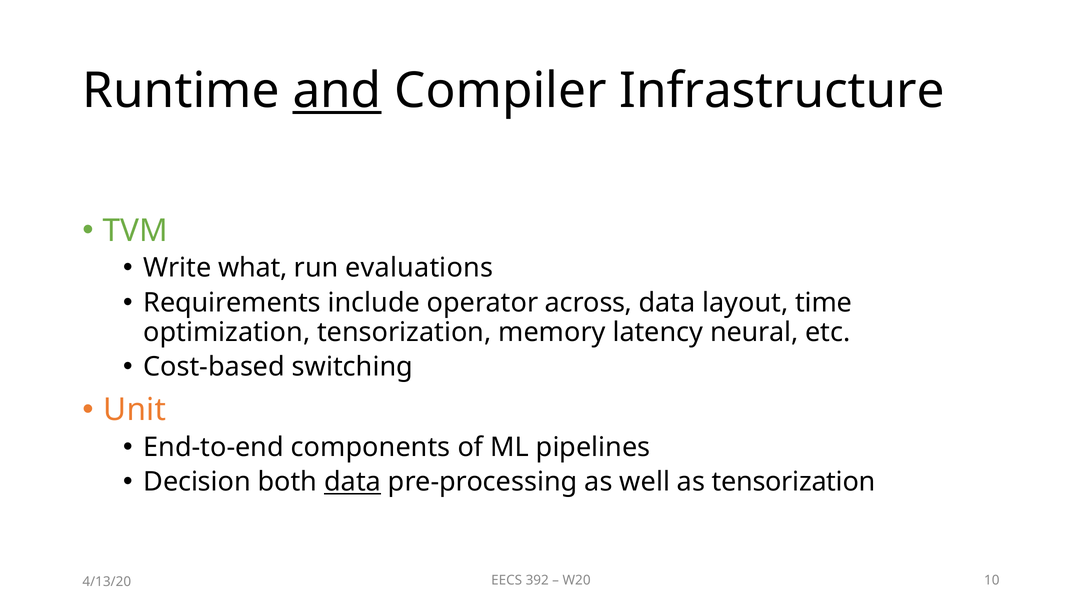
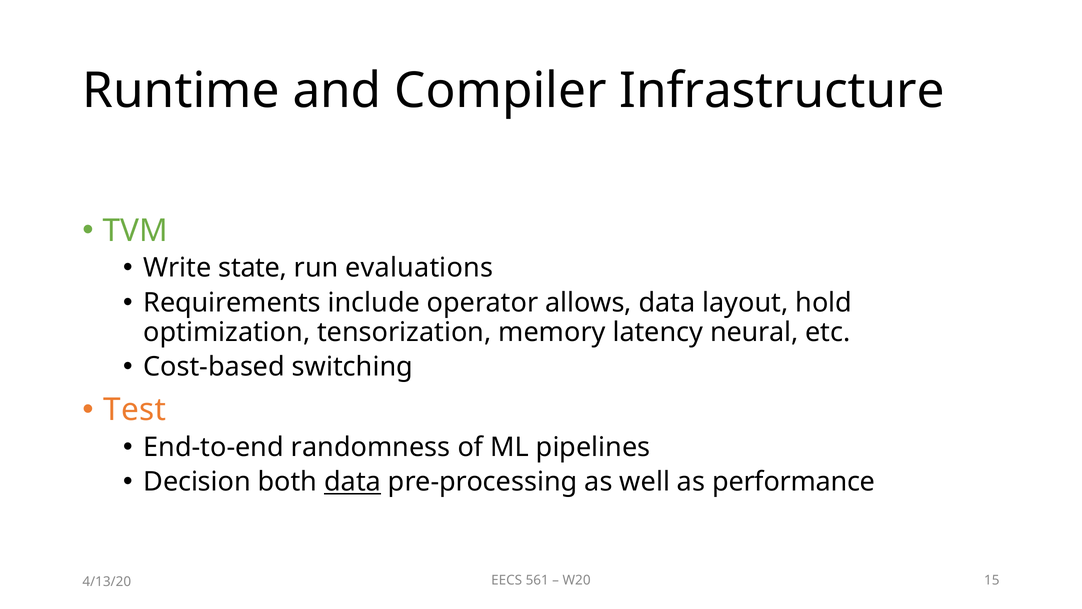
and underline: present -> none
what: what -> state
across: across -> allows
time: time -> hold
Unit: Unit -> Test
components: components -> randomness
as tensorization: tensorization -> performance
392: 392 -> 561
10: 10 -> 15
